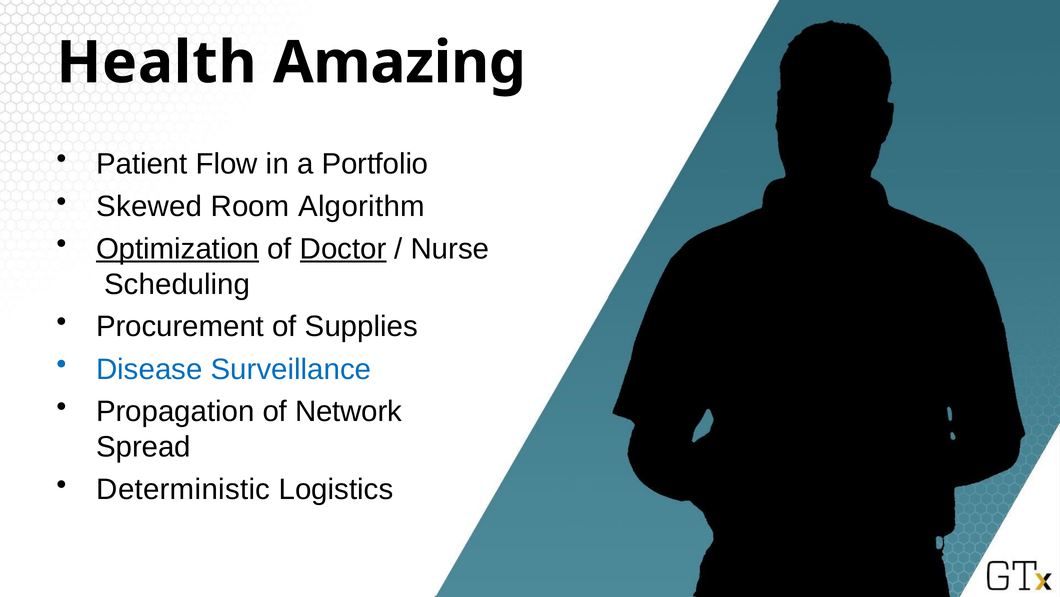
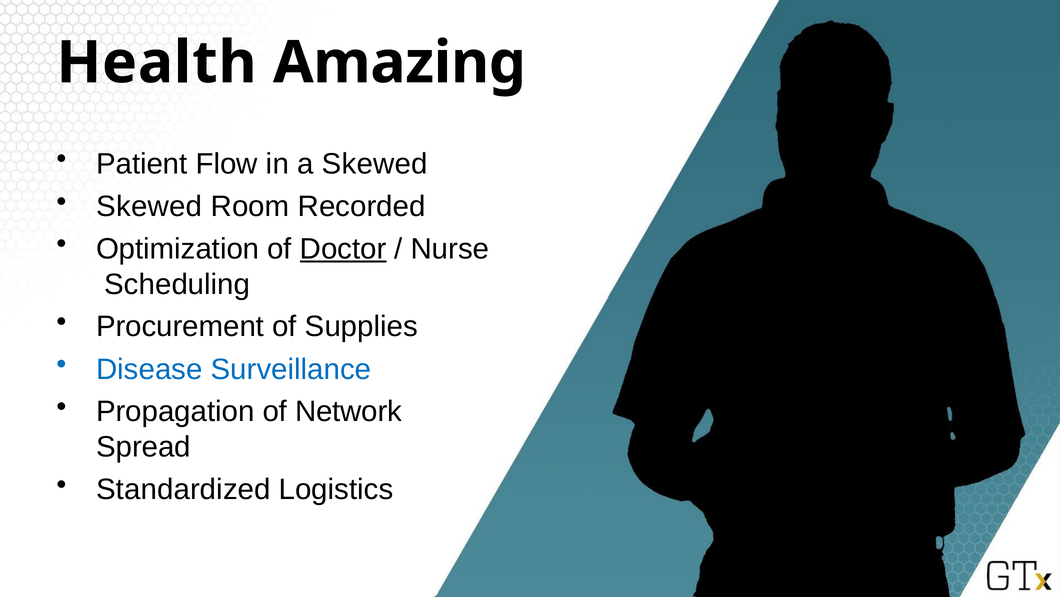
a Portfolio: Portfolio -> Skewed
Algorithm: Algorithm -> Recorded
Optimization underline: present -> none
Deterministic: Deterministic -> Standardized
